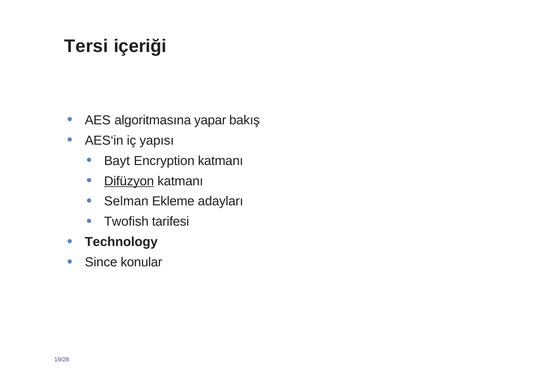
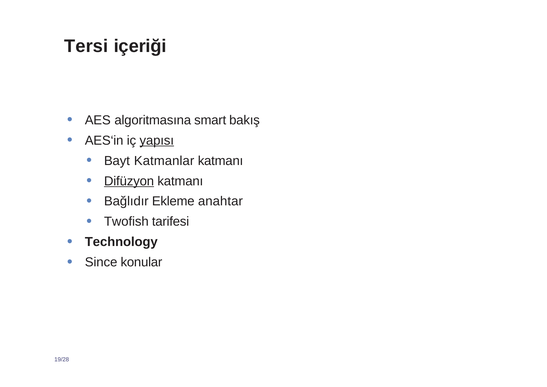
yapar: yapar -> smart
yapısı underline: none -> present
Encryption: Encryption -> Katmanlar
Selman: Selman -> Bağlıdır
adayları: adayları -> anahtar
